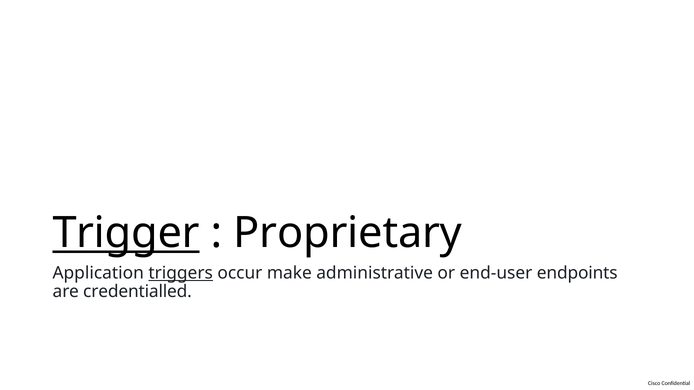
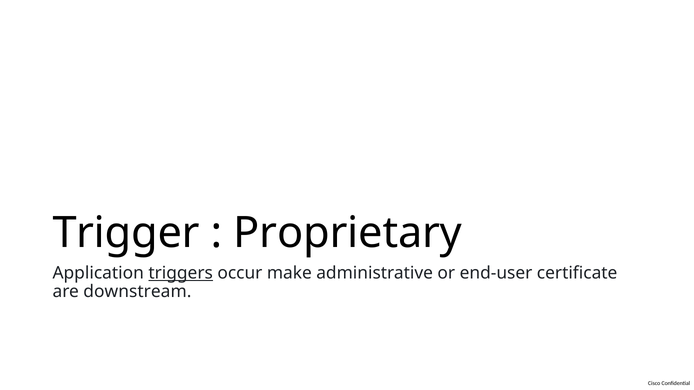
Trigger underline: present -> none
endpoints: endpoints -> certificate
credentialled: credentialled -> downstream
